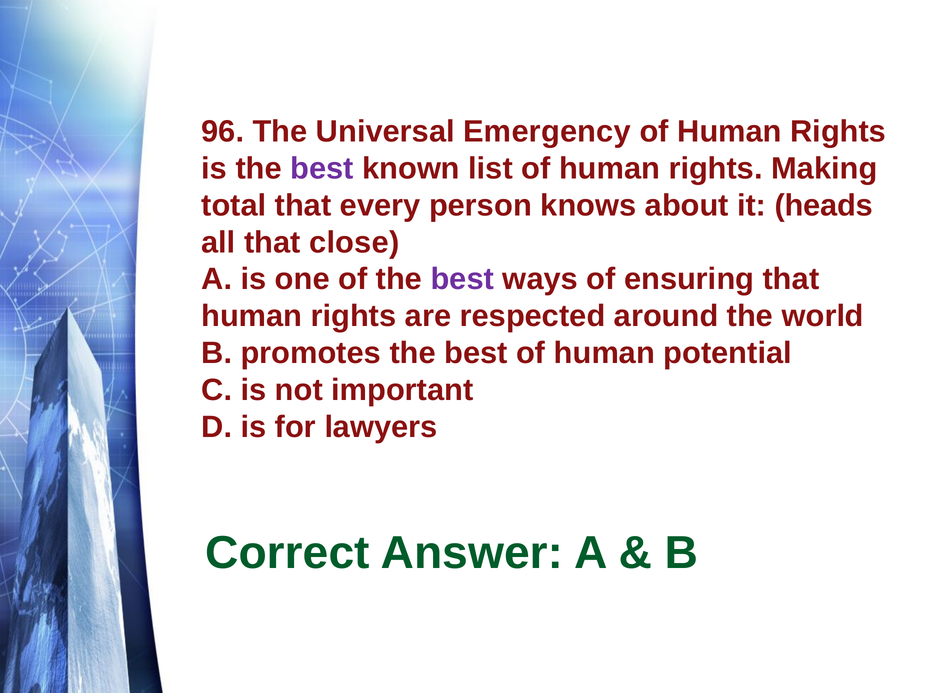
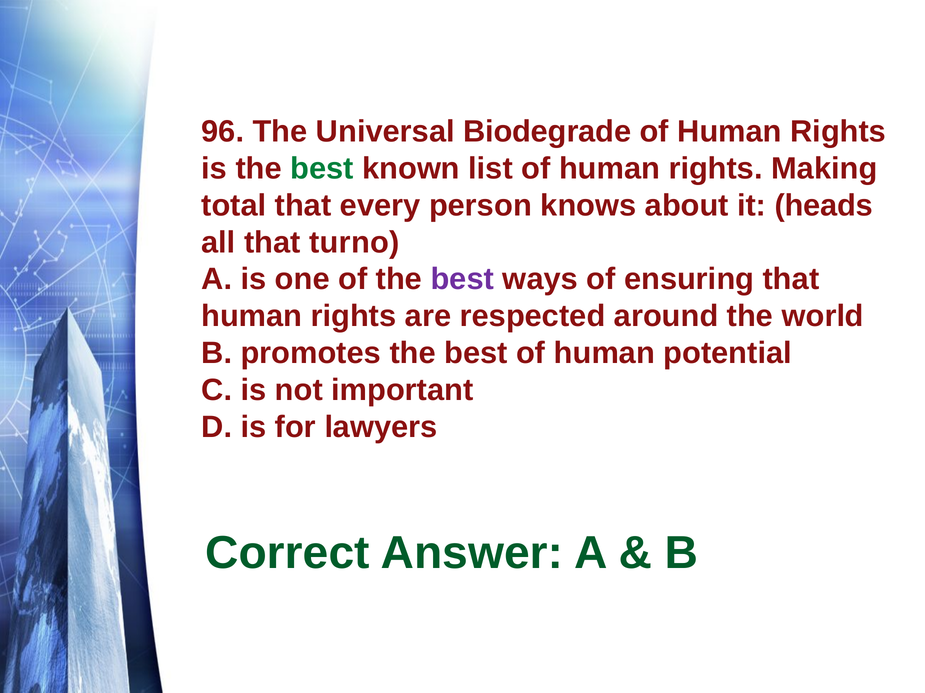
Emergency: Emergency -> Biodegrade
best at (322, 169) colour: purple -> green
close: close -> turno
